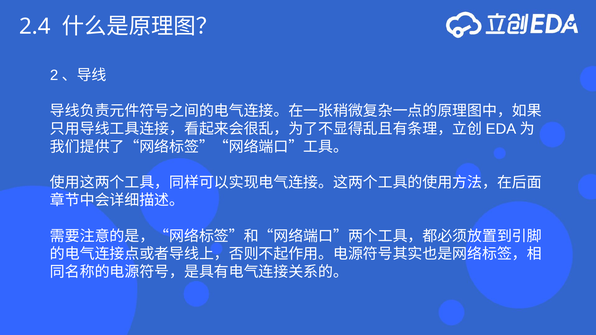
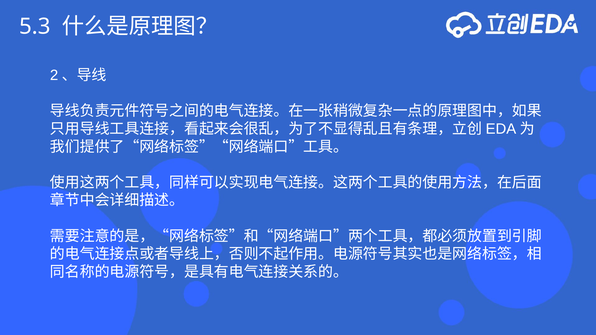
2.4: 2.4 -> 5.3
